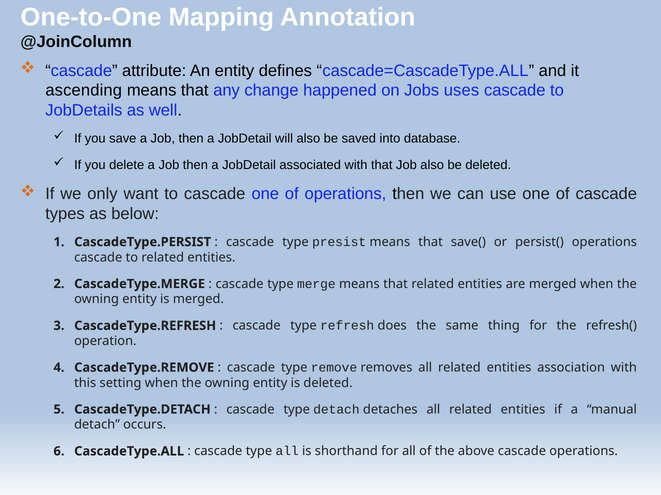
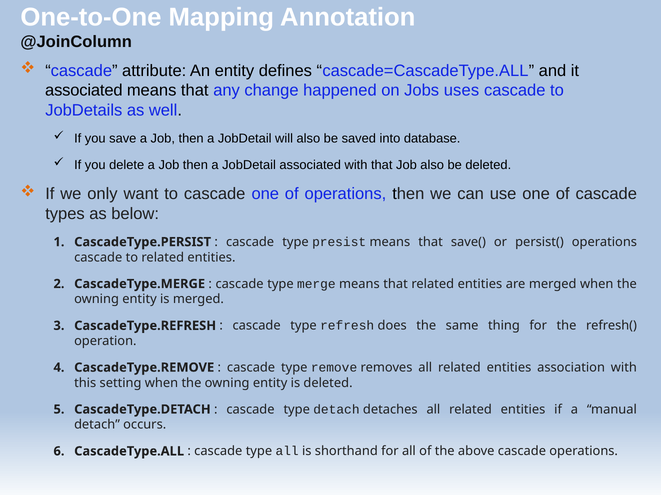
ascending at (84, 90): ascending -> associated
